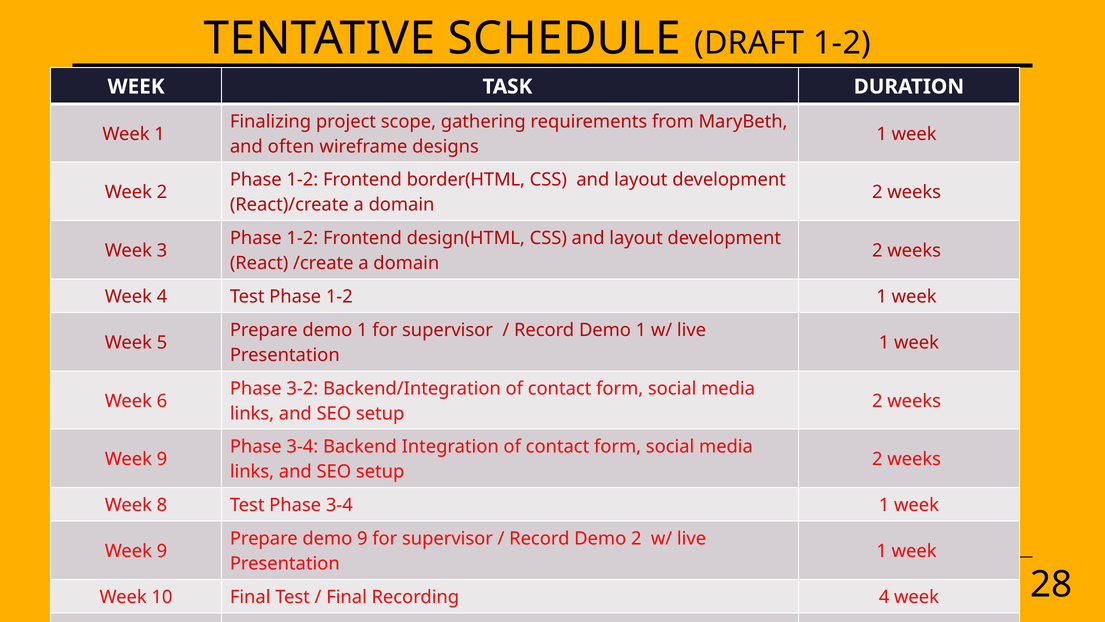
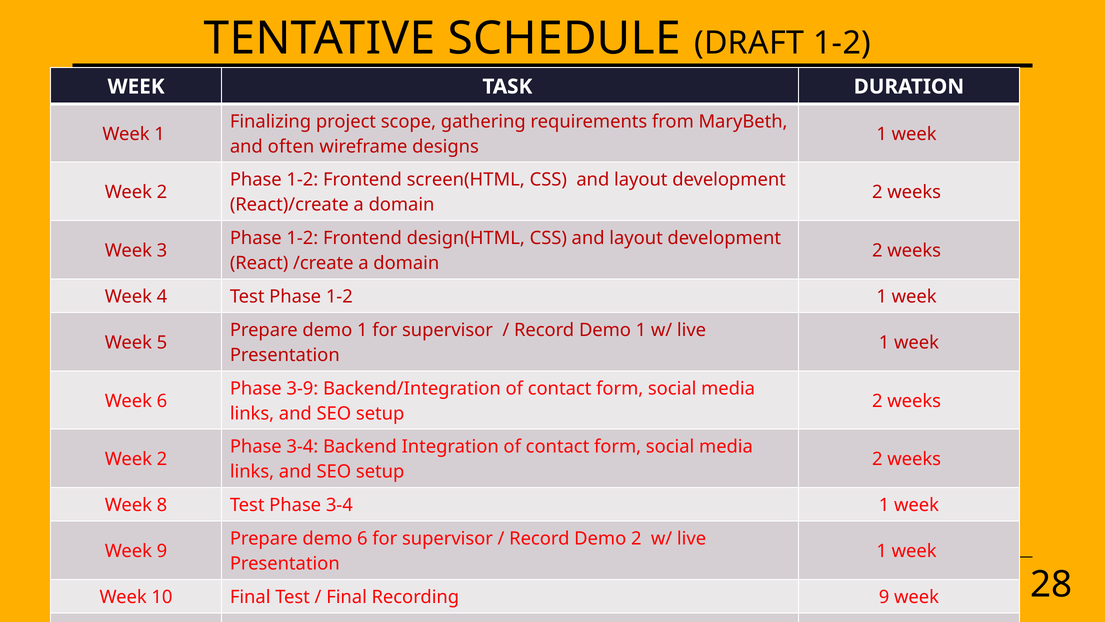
border(HTML: border(HTML -> screen(HTML
3-2: 3-2 -> 3-9
9 at (162, 459): 9 -> 2
demo 9: 9 -> 6
Recording 4: 4 -> 9
